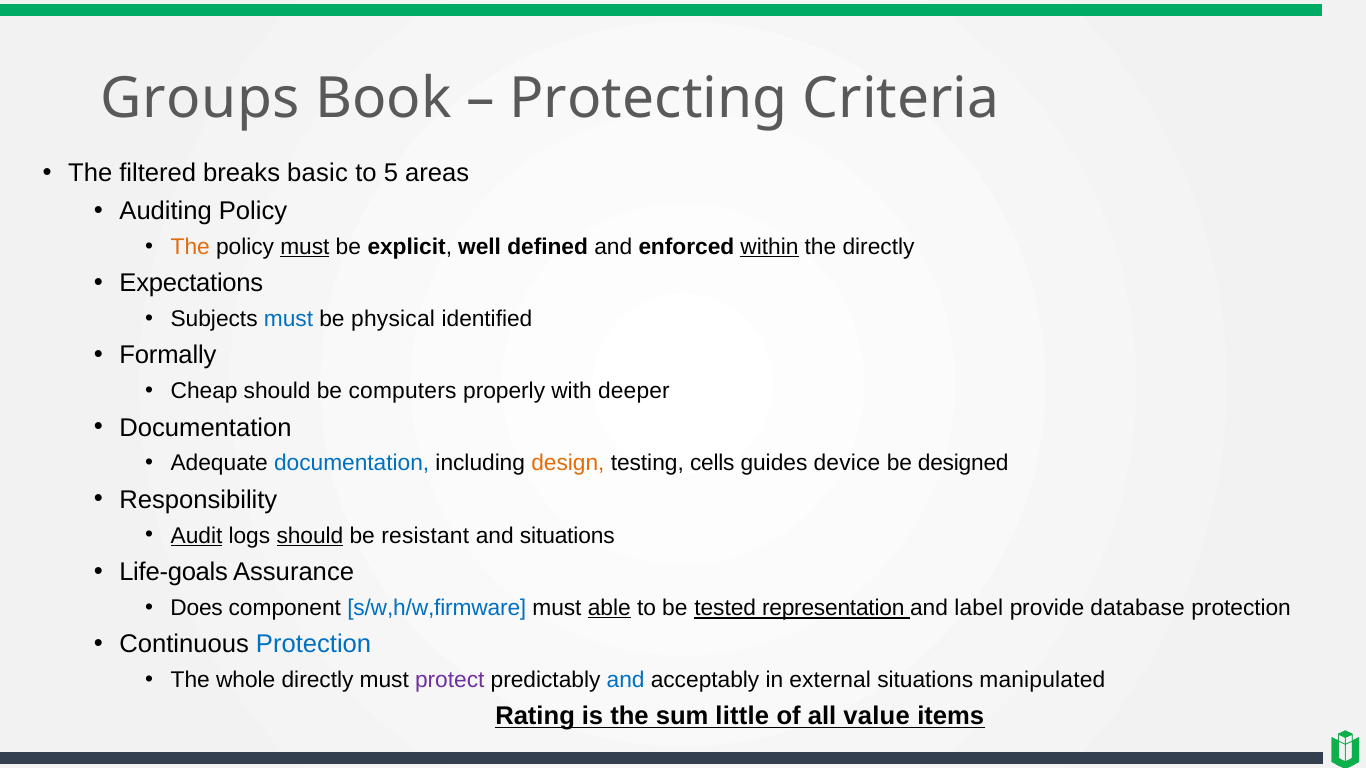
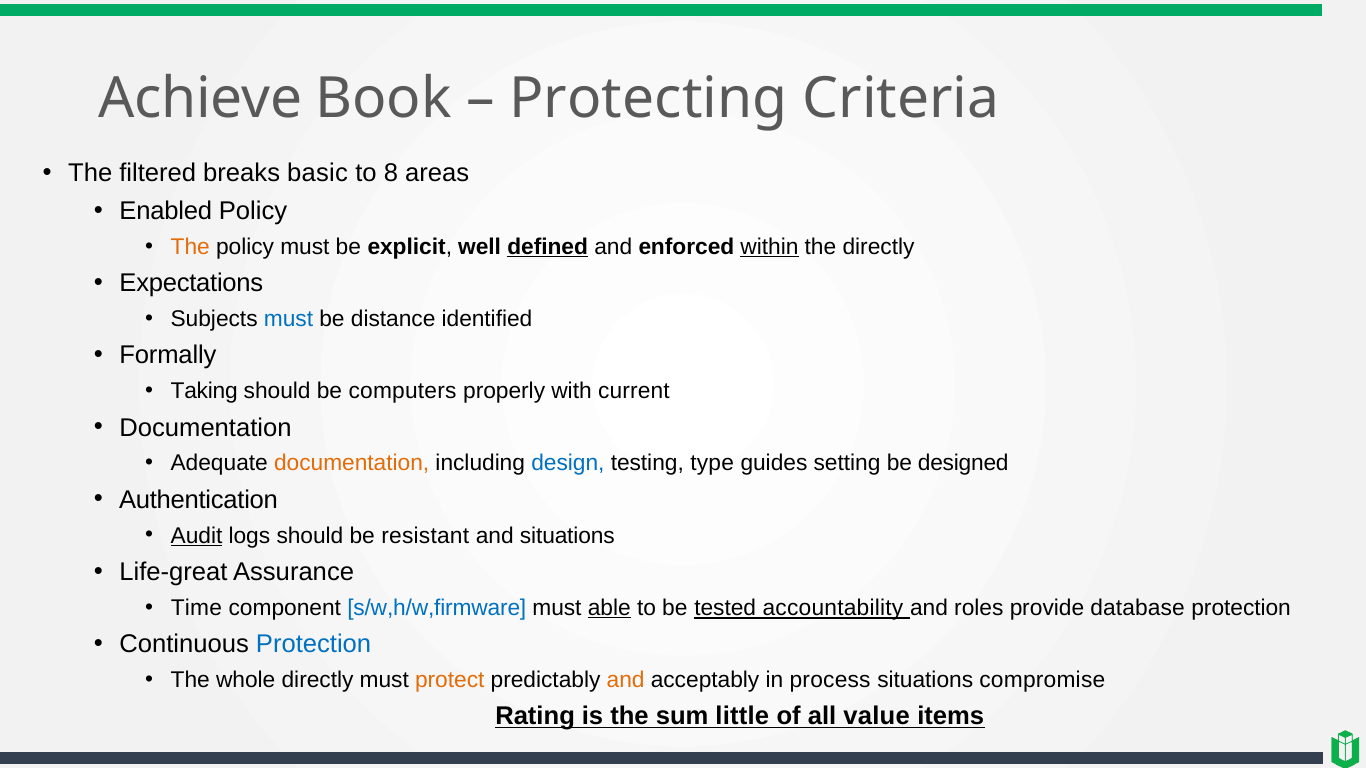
Groups: Groups -> Achieve
5: 5 -> 8
Auditing: Auditing -> Enabled
must at (305, 247) underline: present -> none
defined underline: none -> present
physical: physical -> distance
Cheap: Cheap -> Taking
deeper: deeper -> current
documentation at (352, 464) colour: blue -> orange
design colour: orange -> blue
cells: cells -> type
device: device -> setting
Responsibility: Responsibility -> Authentication
should at (310, 536) underline: present -> none
Life-goals: Life-goals -> Life-great
Does: Does -> Time
representation: representation -> accountability
label: label -> roles
protect colour: purple -> orange
and at (626, 680) colour: blue -> orange
external: external -> process
manipulated: manipulated -> compromise
